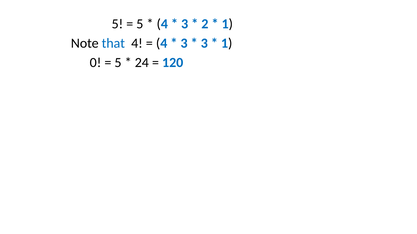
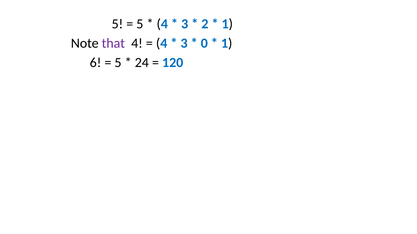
that colour: blue -> purple
3 at (204, 43): 3 -> 0
0: 0 -> 6
